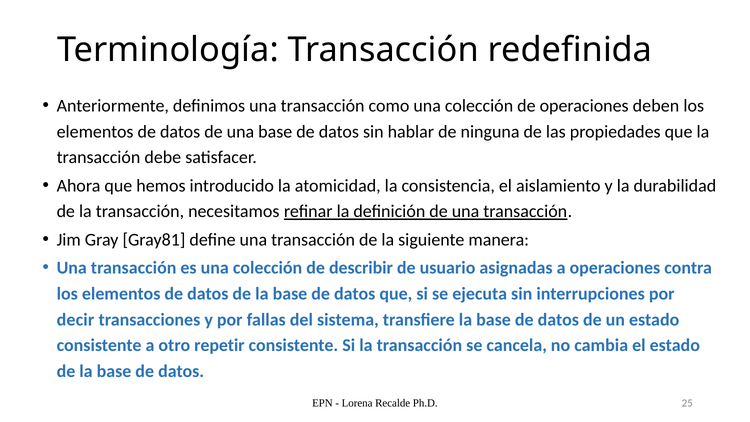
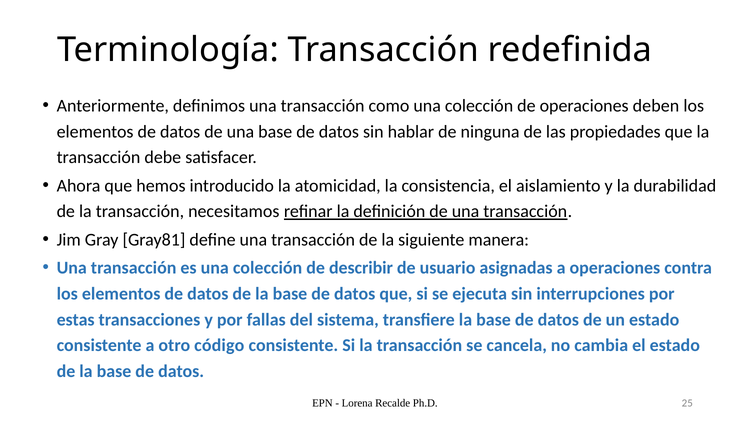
decir: decir -> estas
repetir: repetir -> código
